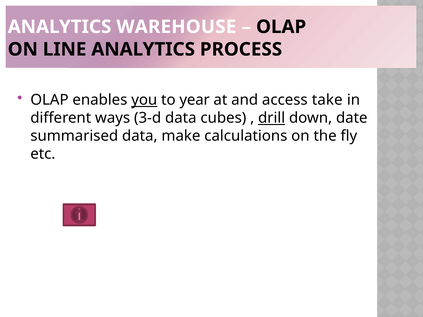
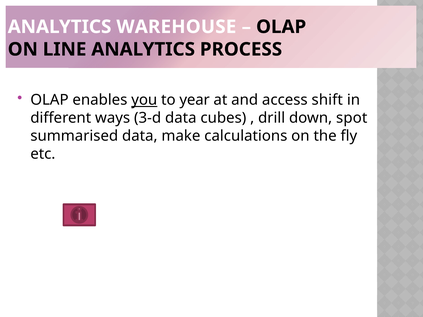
take: take -> shift
drill underline: present -> none
date: date -> spot
